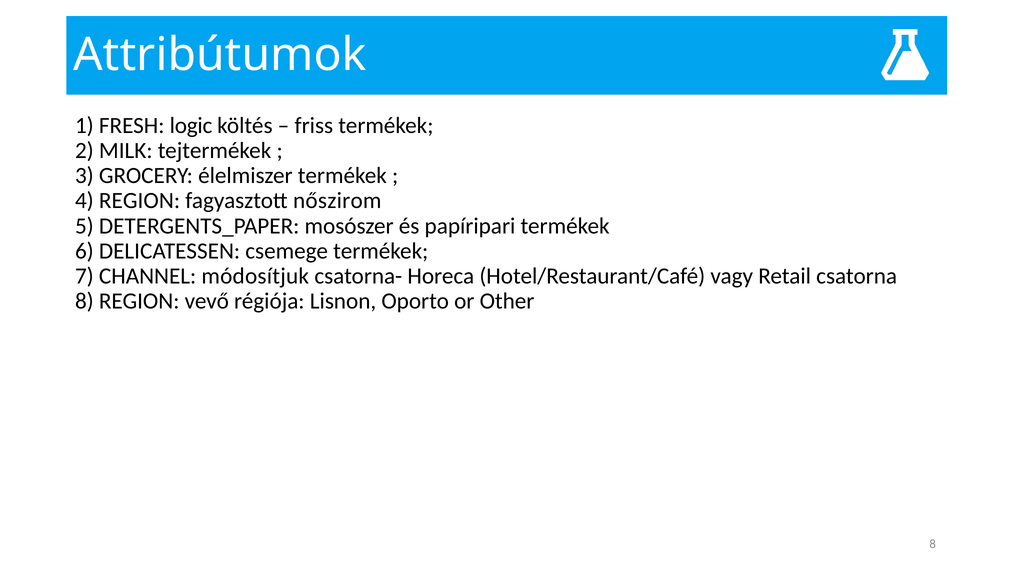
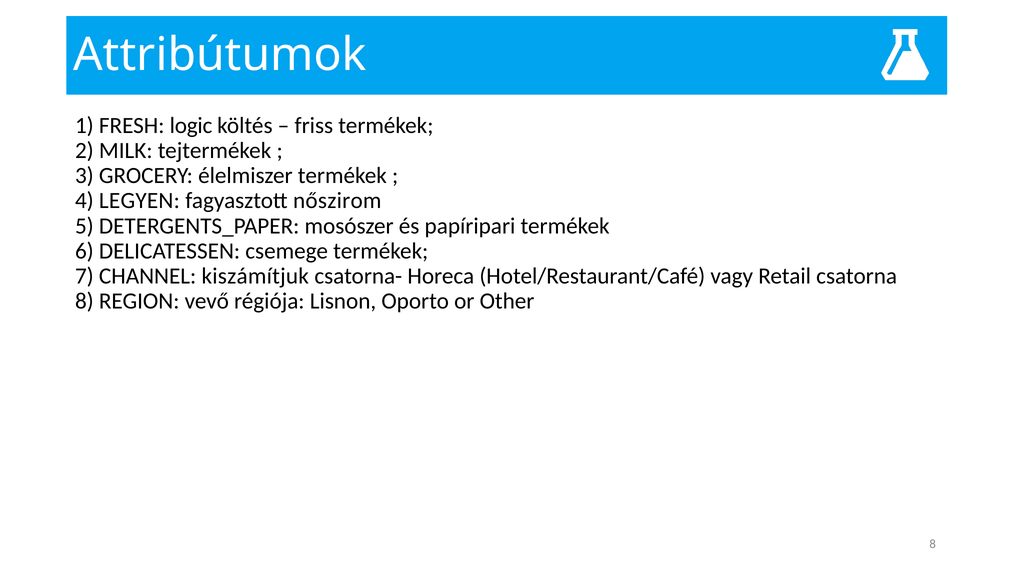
4 REGION: REGION -> LEGYEN
módosítjuk: módosítjuk -> kiszámítjuk
